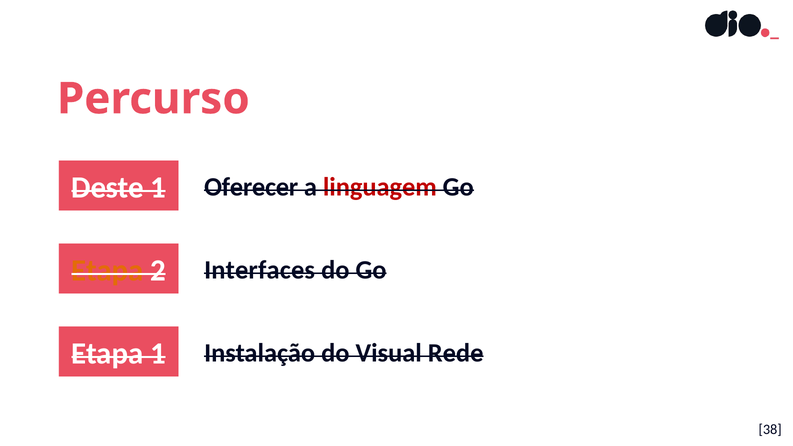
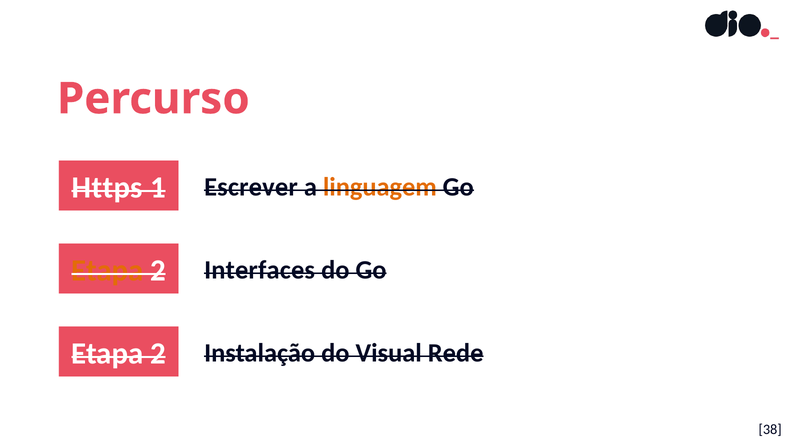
Deste: Deste -> Https
Oferecer: Oferecer -> Escrever
linguagem colour: red -> orange
1 at (158, 354): 1 -> 2
